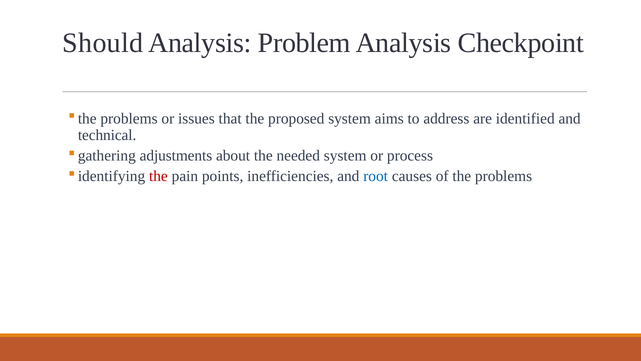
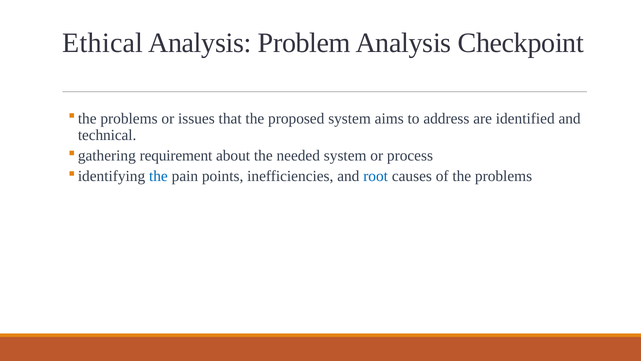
Should: Should -> Ethical
adjustments: adjustments -> requirement
the at (158, 176) colour: red -> blue
